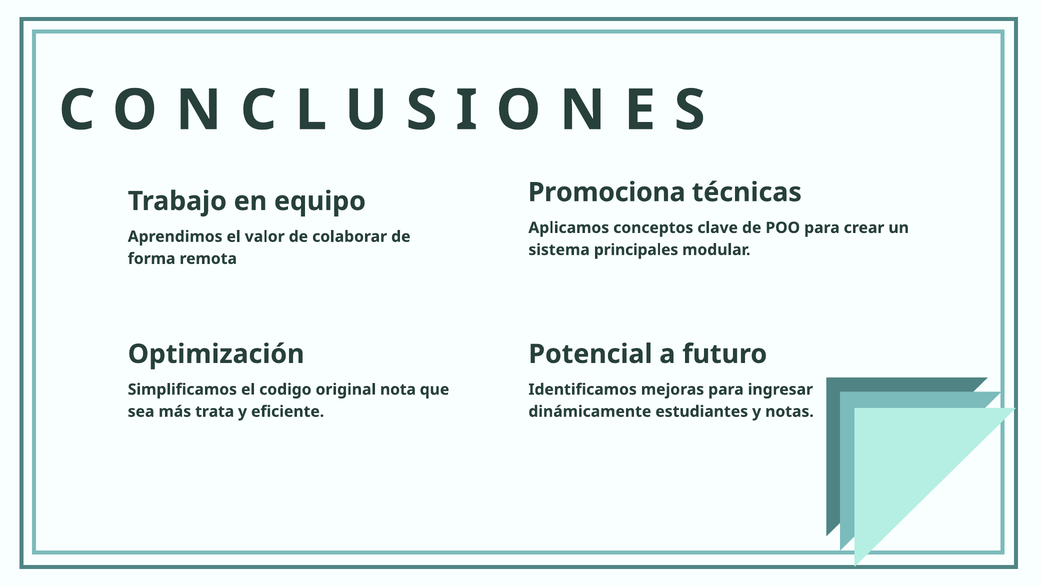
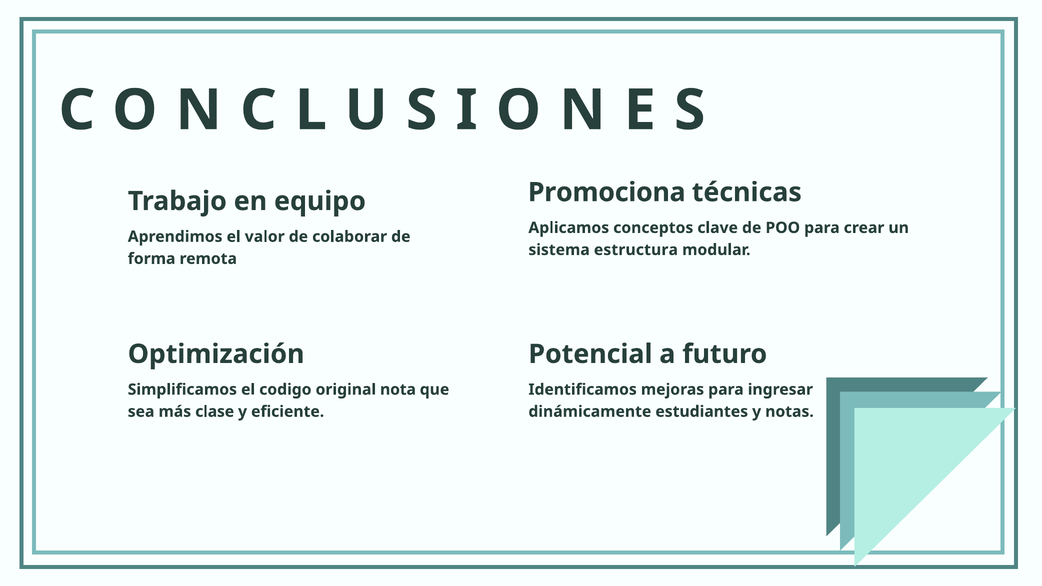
principales: principales -> estructura
trata: trata -> clase
